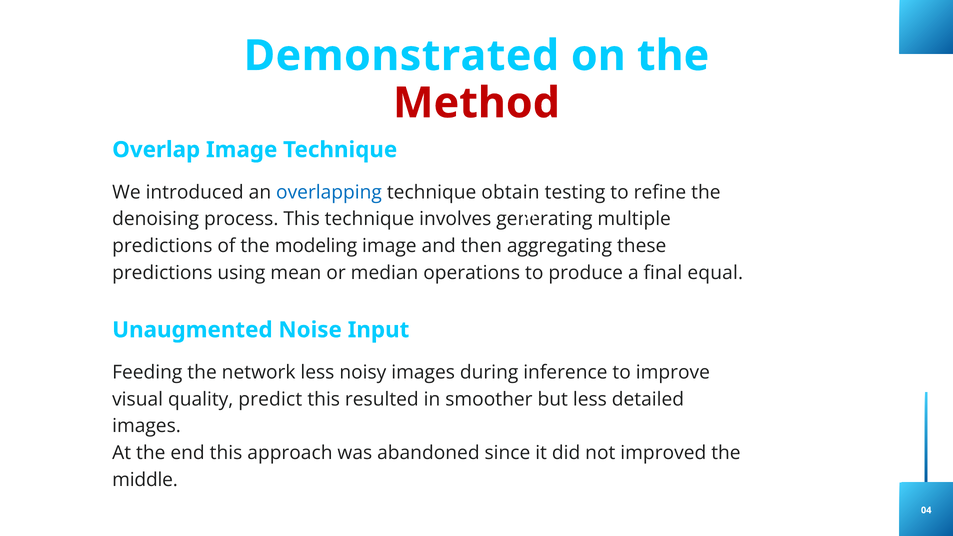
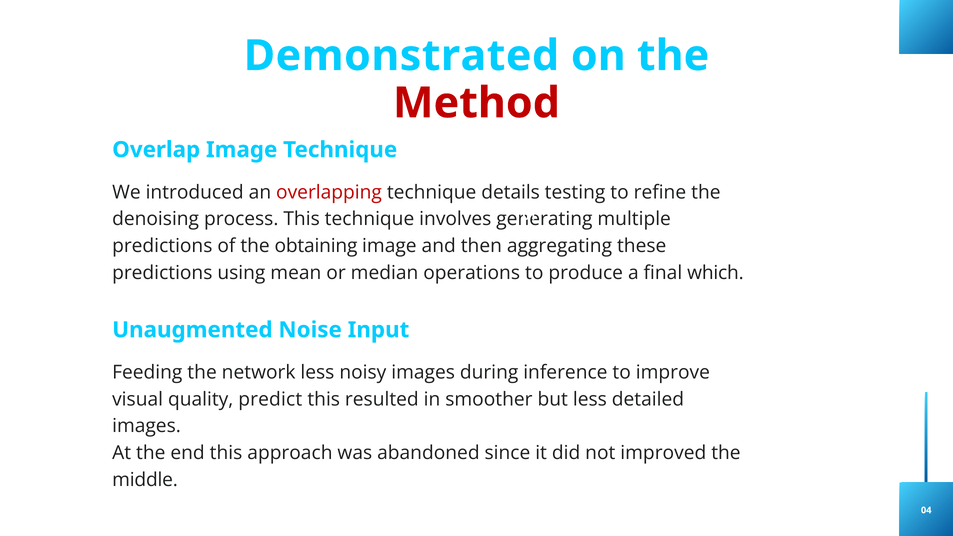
overlapping colour: blue -> red
obtain: obtain -> details
modeling: modeling -> obtaining
equal: equal -> which
